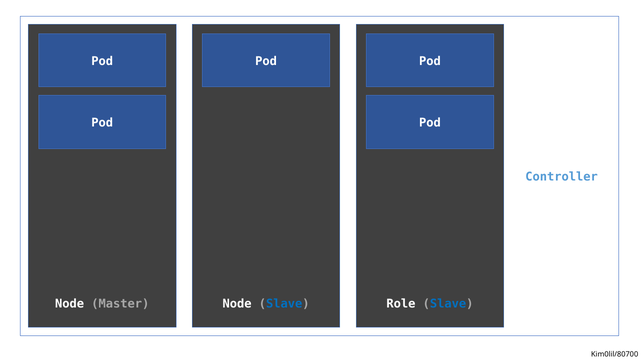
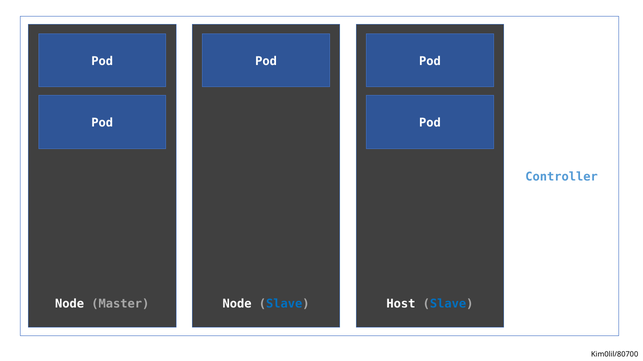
Role: Role -> Host
